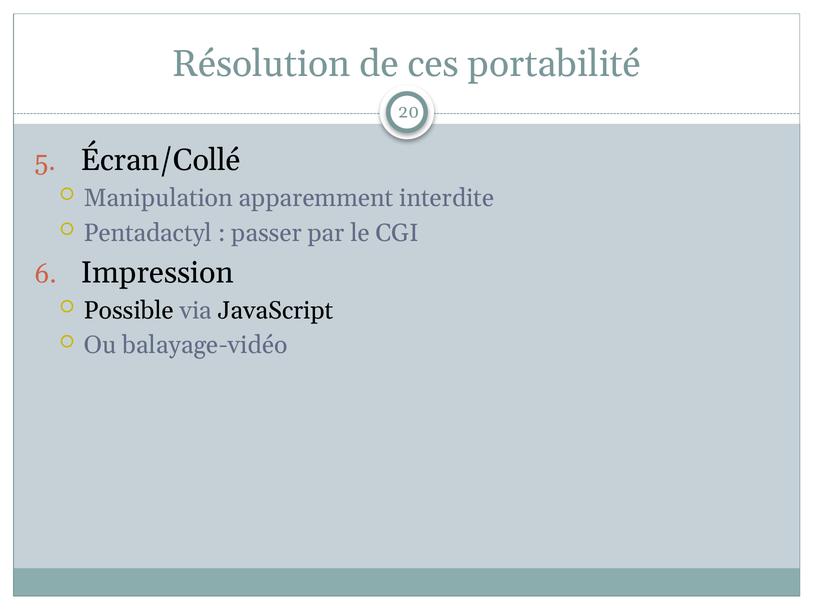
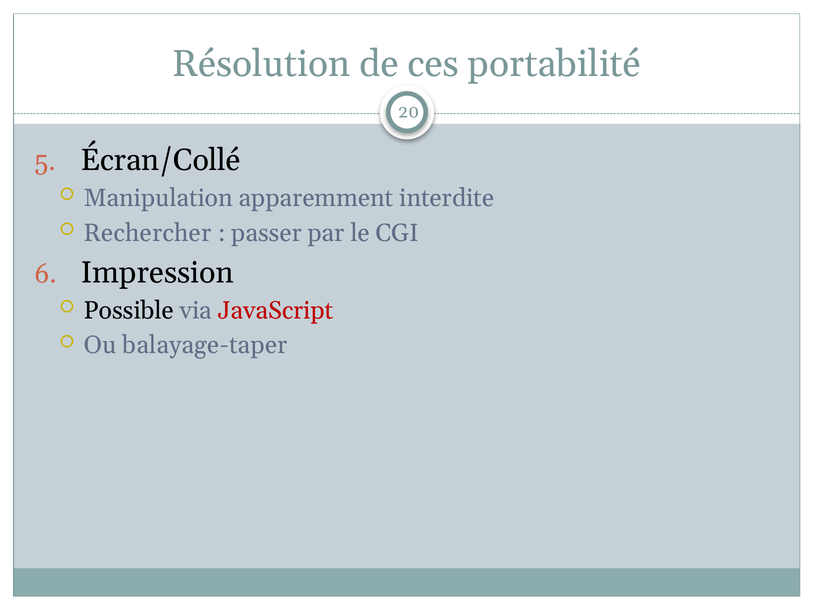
Pentadactyl: Pentadactyl -> Rechercher
JavaScript colour: black -> red
balayage-vidéo: balayage-vidéo -> balayage-taper
